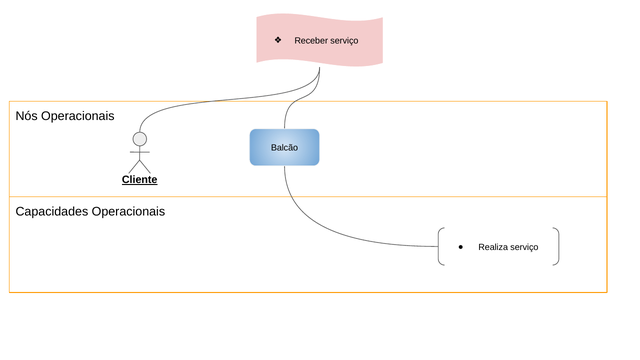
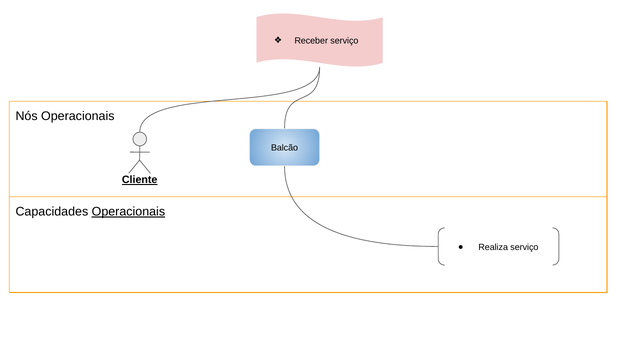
Operacionais at (128, 212) underline: none -> present
